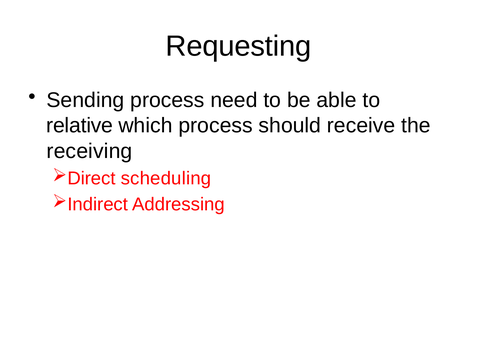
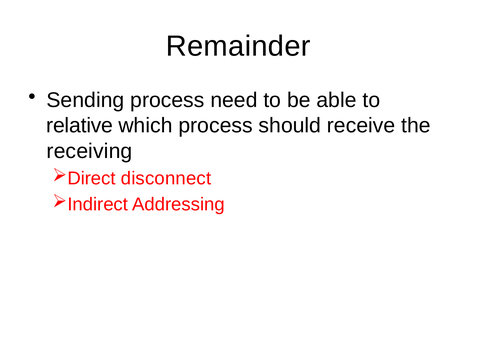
Requesting: Requesting -> Remainder
scheduling: scheduling -> disconnect
